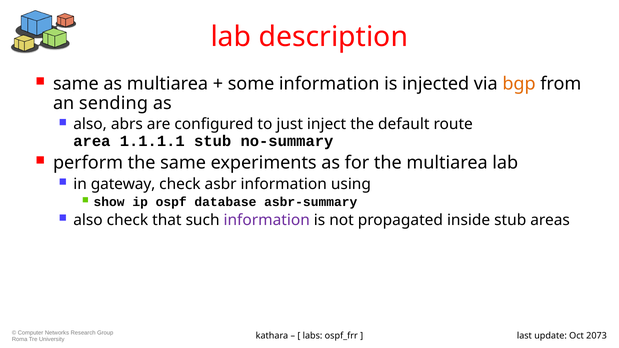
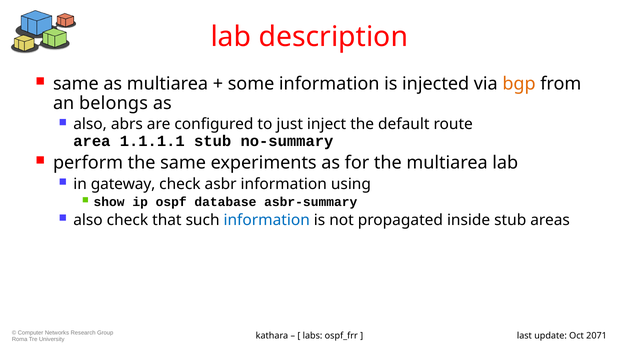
sending: sending -> belongs
information at (267, 220) colour: purple -> blue
2073: 2073 -> 2071
